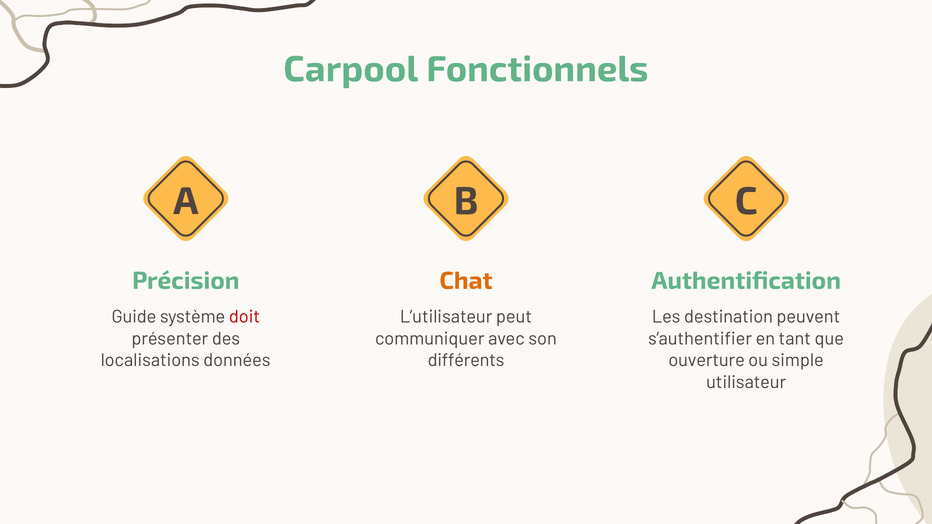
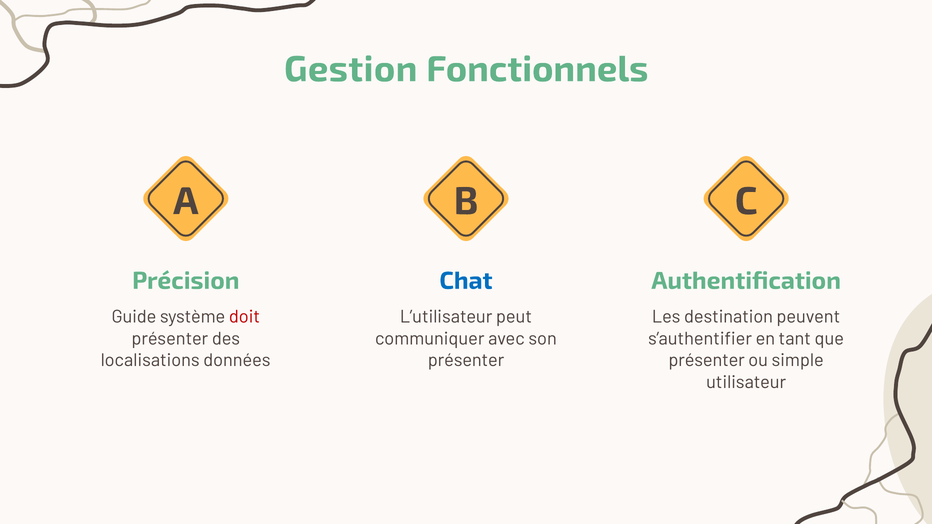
Carpool: Carpool -> Gestion
Chat colour: orange -> blue
différents at (466, 360): différents -> présenter
ouverture at (707, 360): ouverture -> présenter
